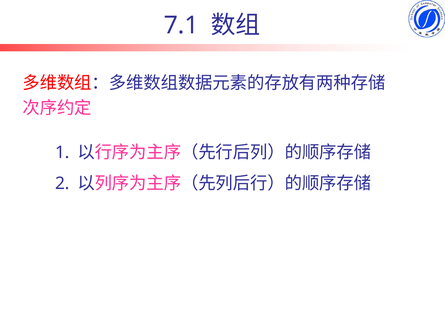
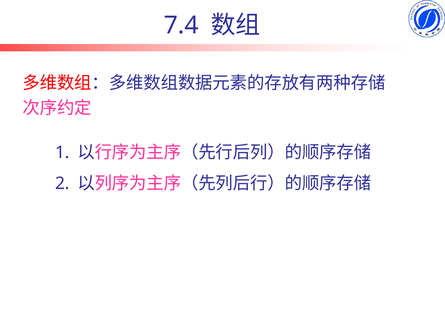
7.1: 7.1 -> 7.4
